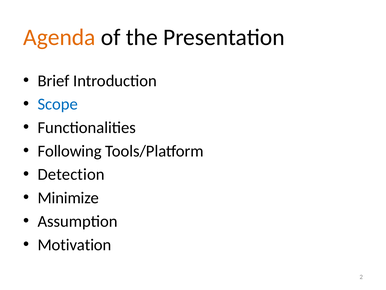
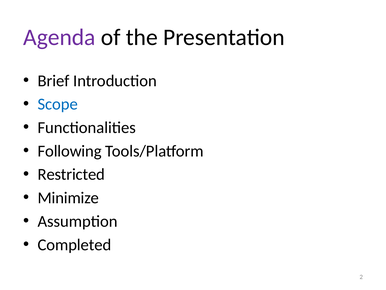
Agenda colour: orange -> purple
Detection: Detection -> Restricted
Motivation: Motivation -> Completed
